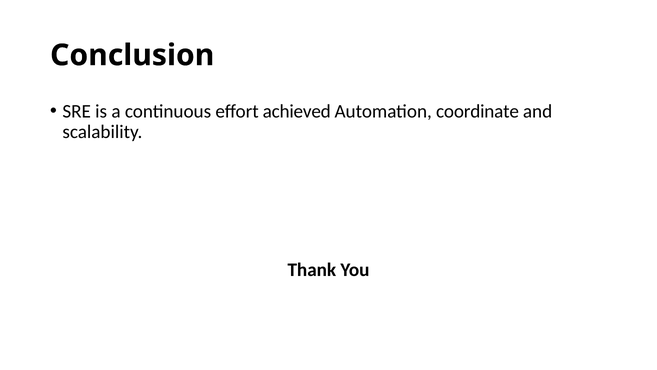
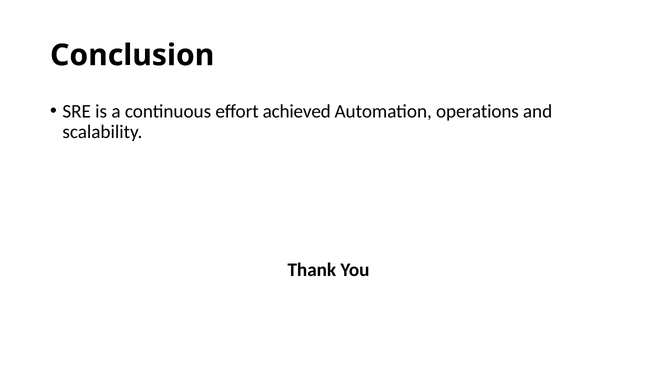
coordinate: coordinate -> operations
